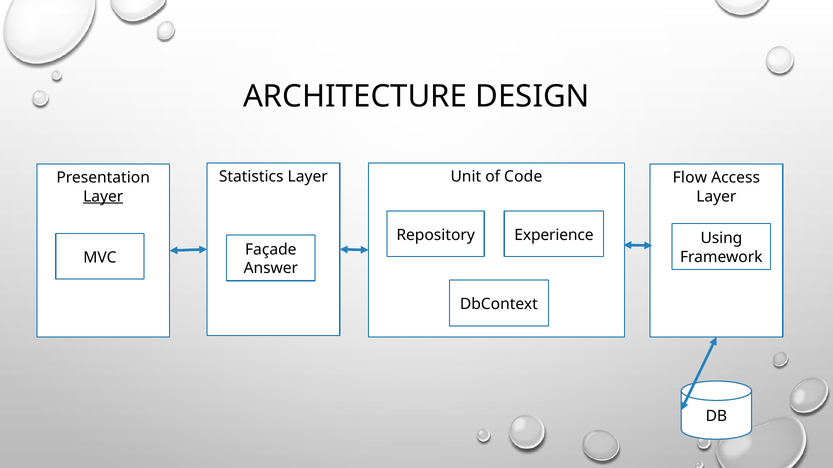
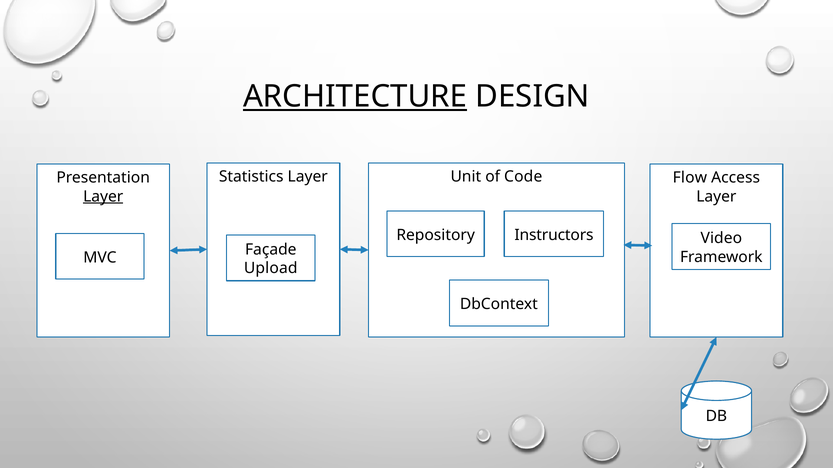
ARCHITECTURE underline: none -> present
Experience: Experience -> Instructors
Using: Using -> Video
Answer: Answer -> Upload
